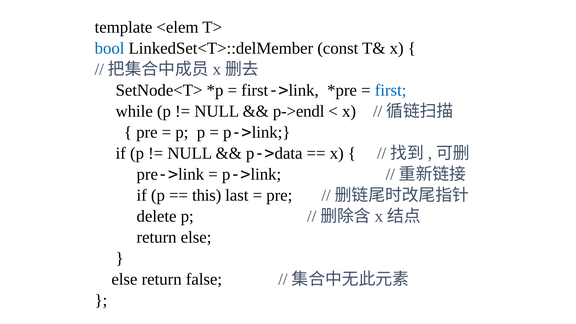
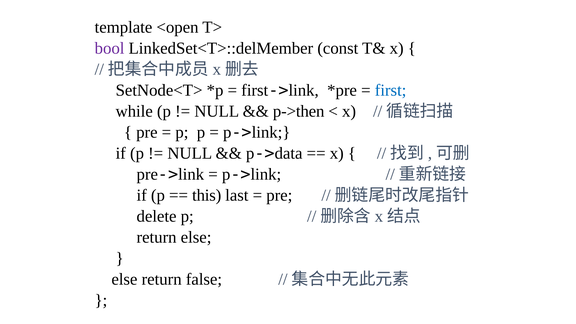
<elem: <elem -> <open
bool colour: blue -> purple
p->endl: p->endl -> p->then
